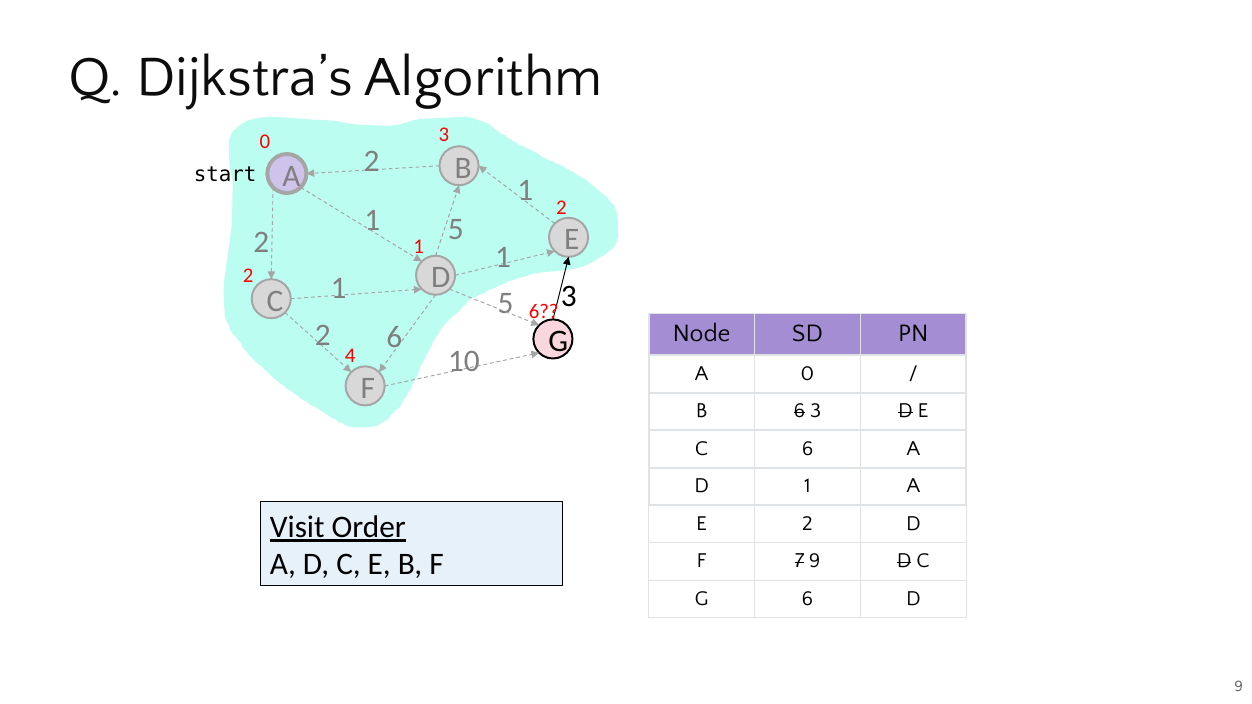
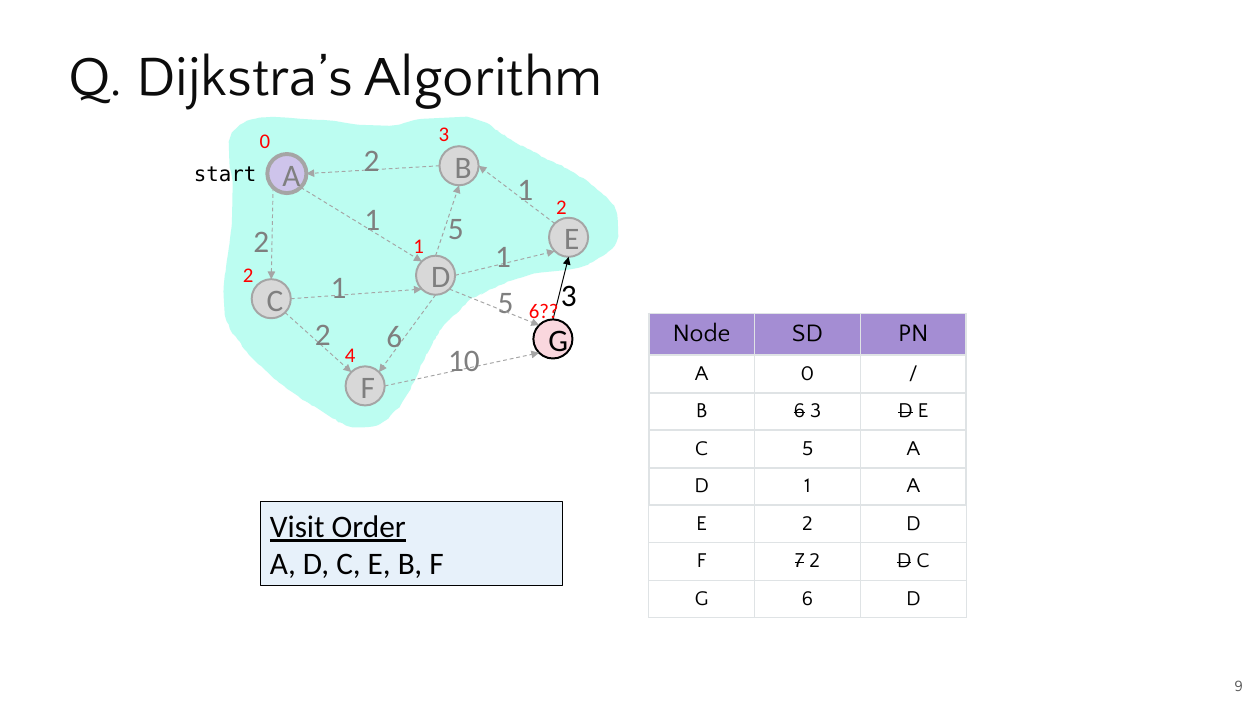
C 6: 6 -> 5
7 9: 9 -> 2
